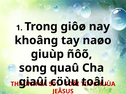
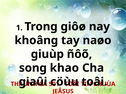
quaû: quaû -> khao
